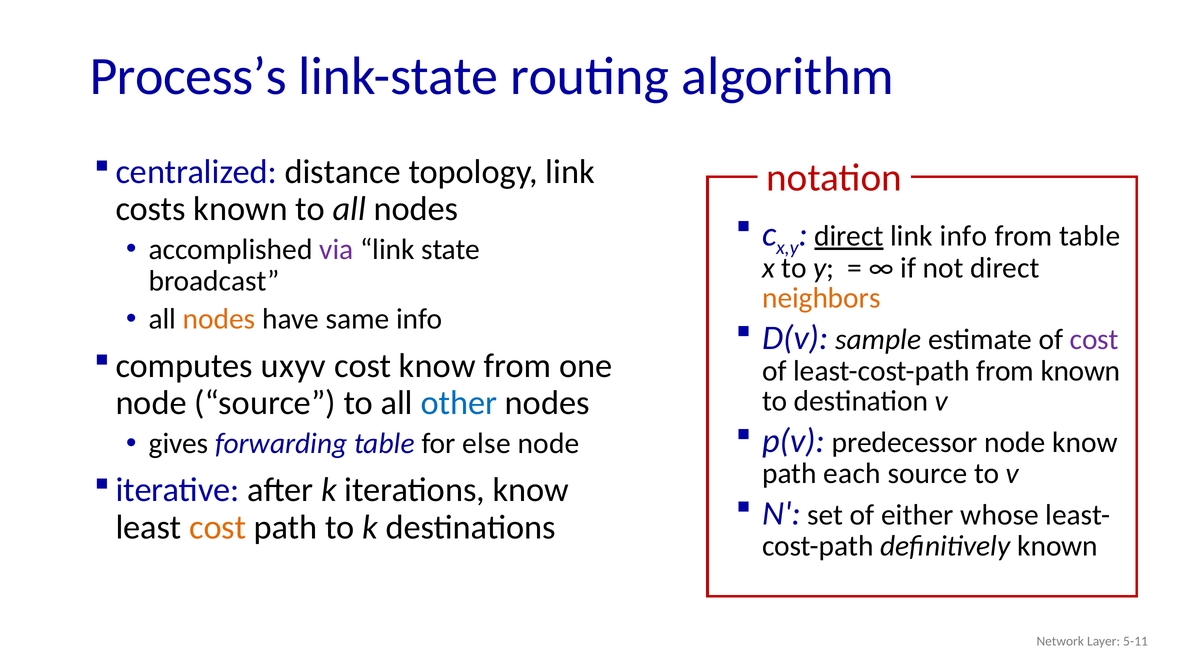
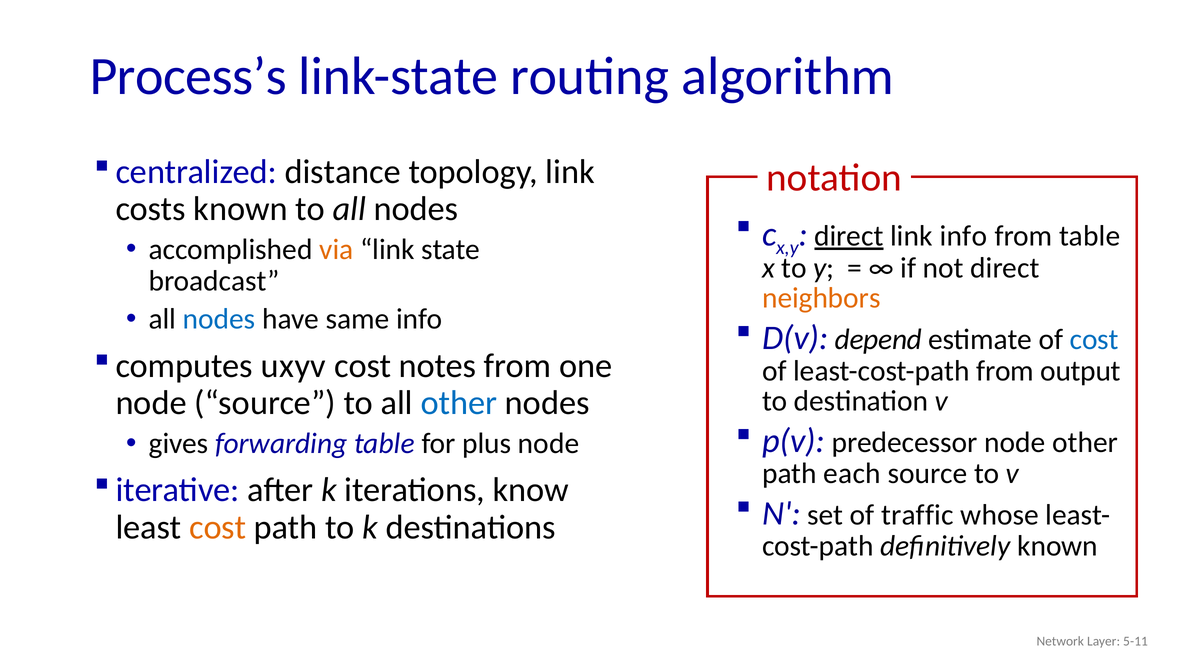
via colour: purple -> orange
nodes at (219, 319) colour: orange -> blue
sample: sample -> depend
cost at (1094, 340) colour: purple -> blue
cost know: know -> notes
from known: known -> output
node know: know -> other
else: else -> plus
either: either -> traffic
